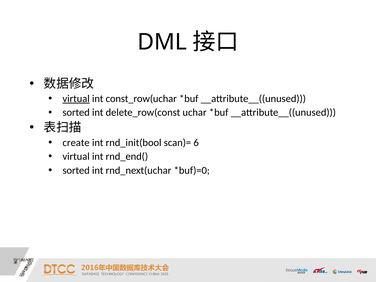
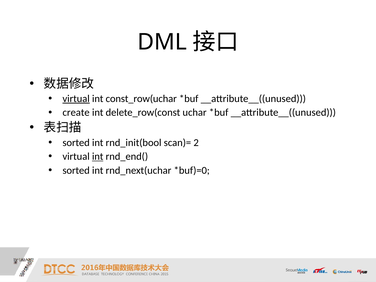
sorted at (76, 113): sorted -> create
create at (76, 143): create -> sorted
6: 6 -> 2
int at (98, 156) underline: none -> present
